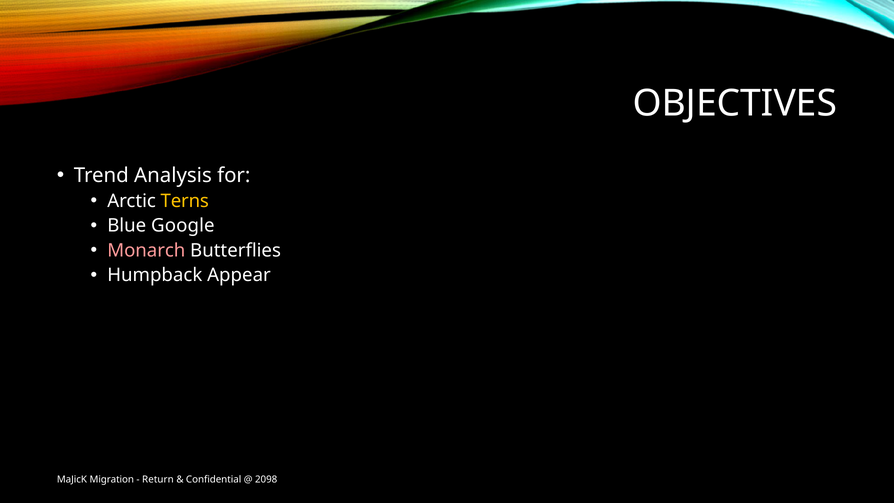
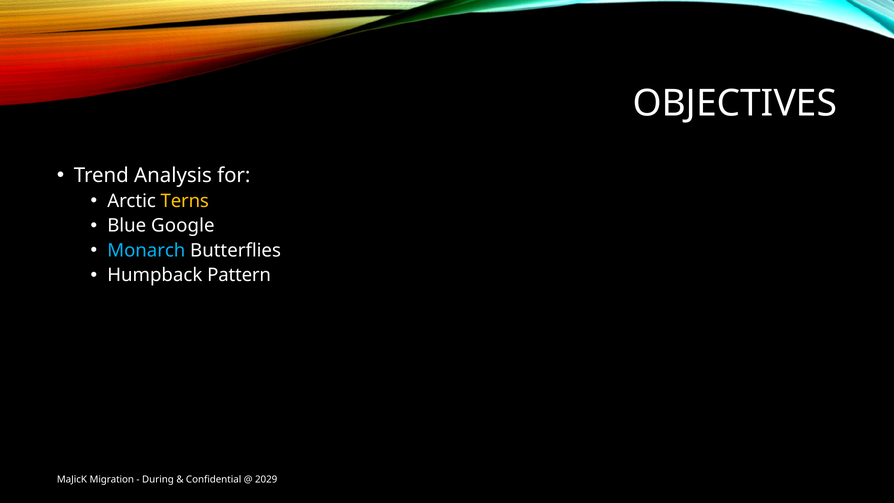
Monarch colour: pink -> light blue
Appear: Appear -> Pattern
Return: Return -> During
2098: 2098 -> 2029
